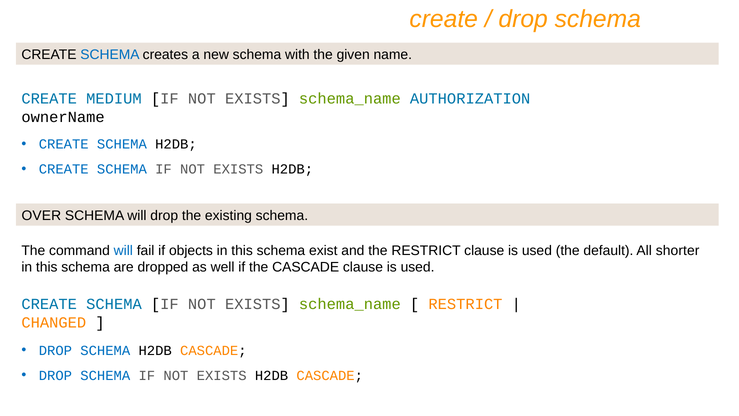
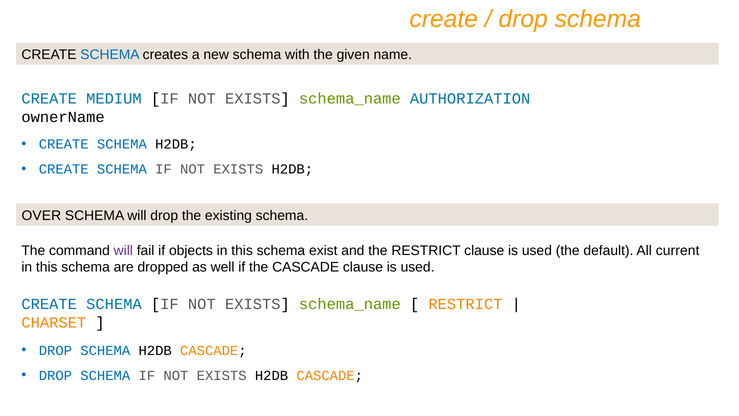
will at (123, 250) colour: blue -> purple
shorter: shorter -> current
CHANGED: CHANGED -> CHARSET
